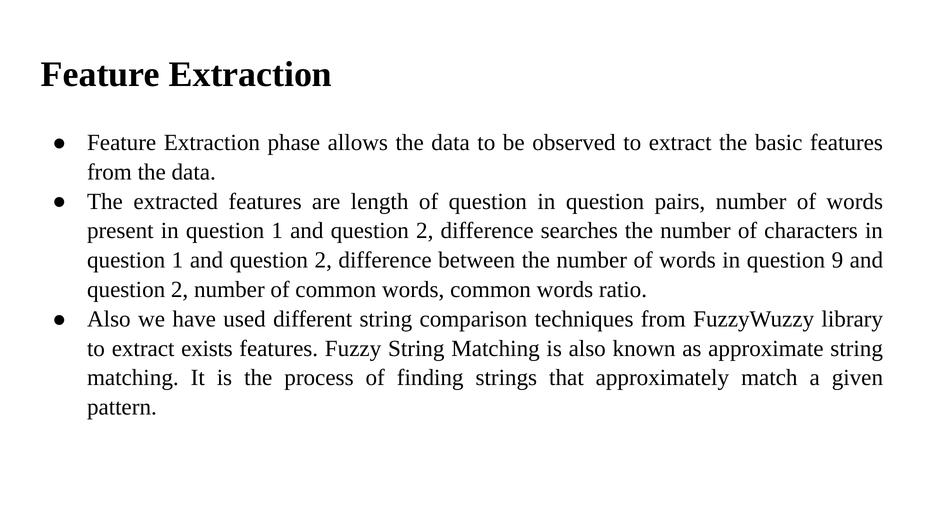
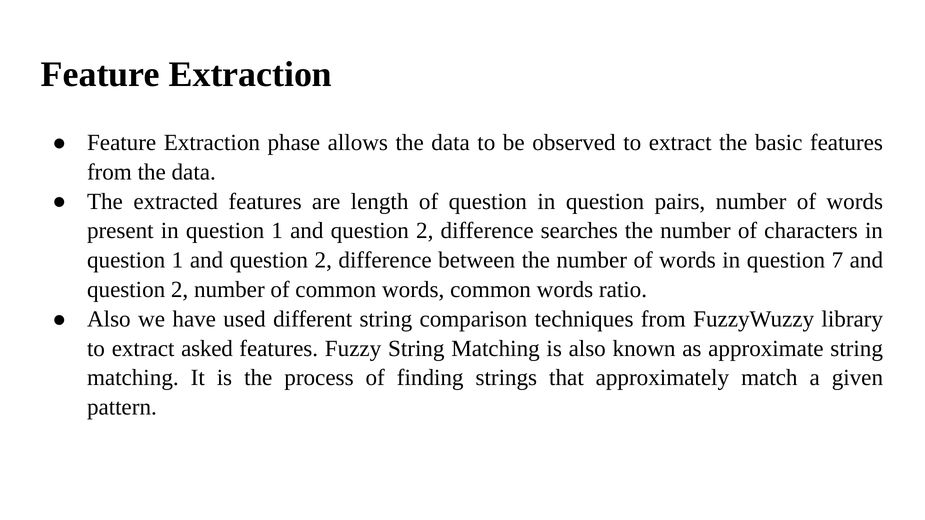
9: 9 -> 7
exists: exists -> asked
